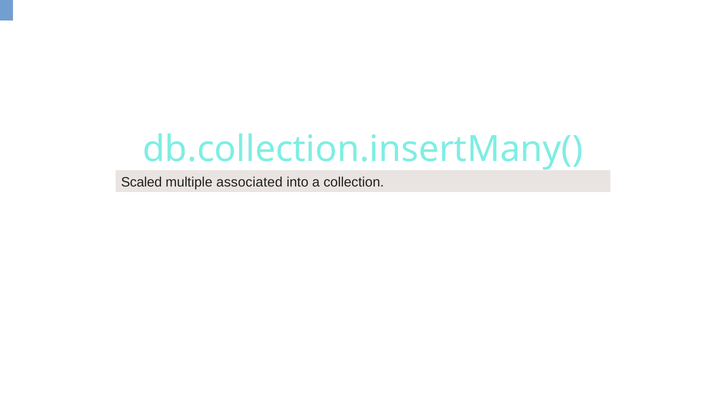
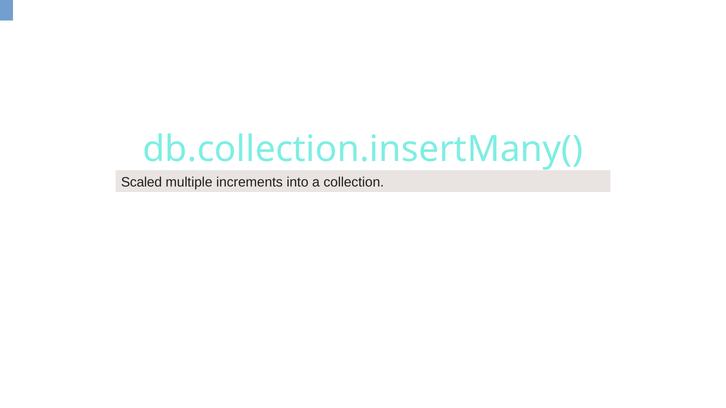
associated: associated -> increments
